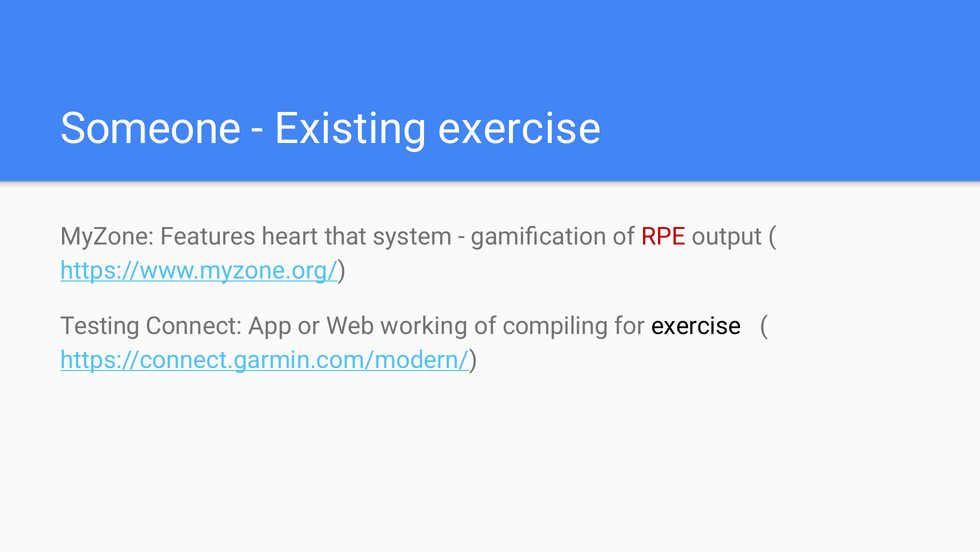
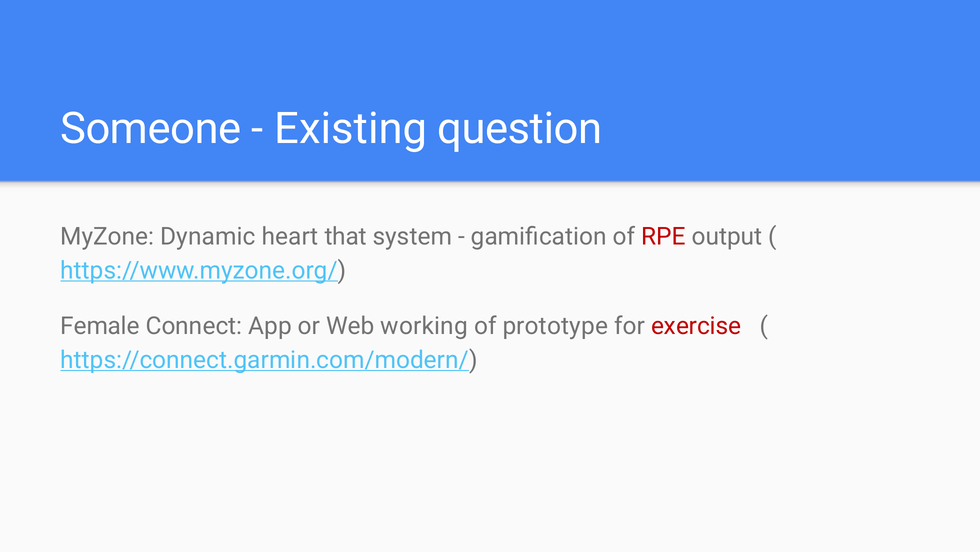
Existing exercise: exercise -> question
Features: Features -> Dynamic
Testing: Testing -> Female
compiling: compiling -> prototype
exercise at (696, 326) colour: black -> red
